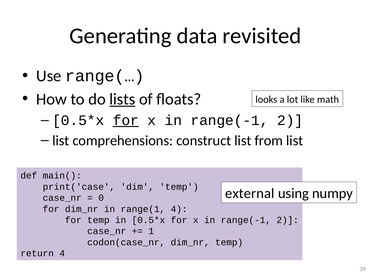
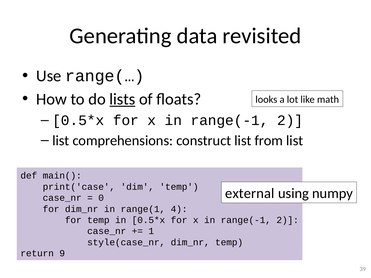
for at (126, 120) underline: present -> none
codon(case_nr: codon(case_nr -> style(case_nr
return 4: 4 -> 9
